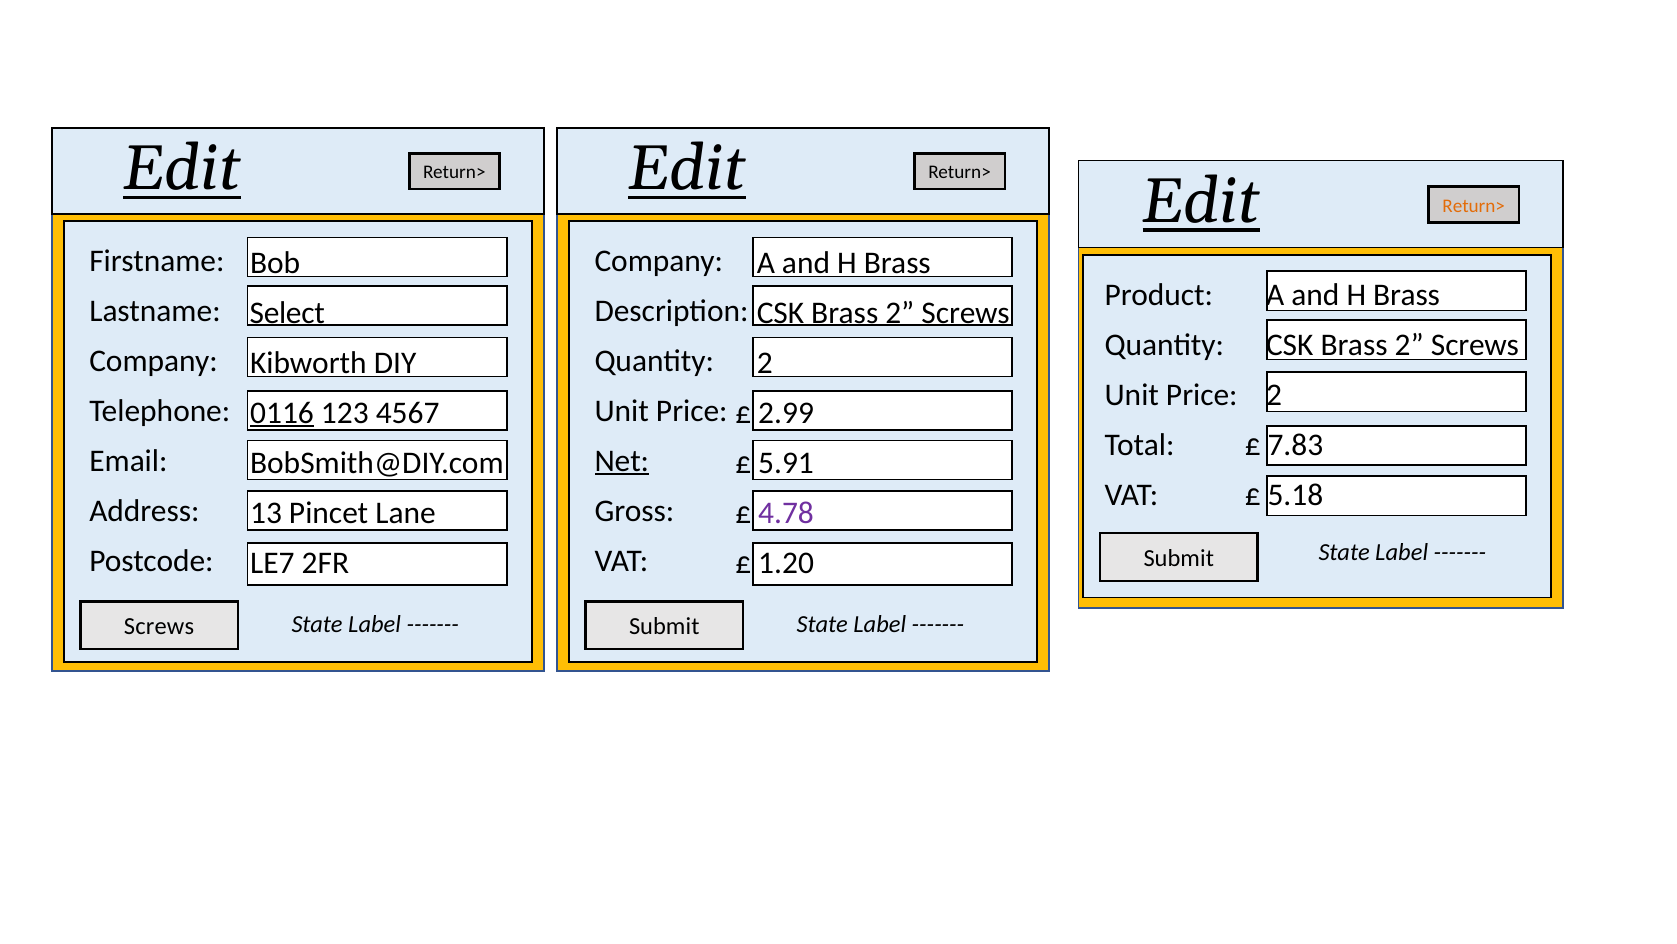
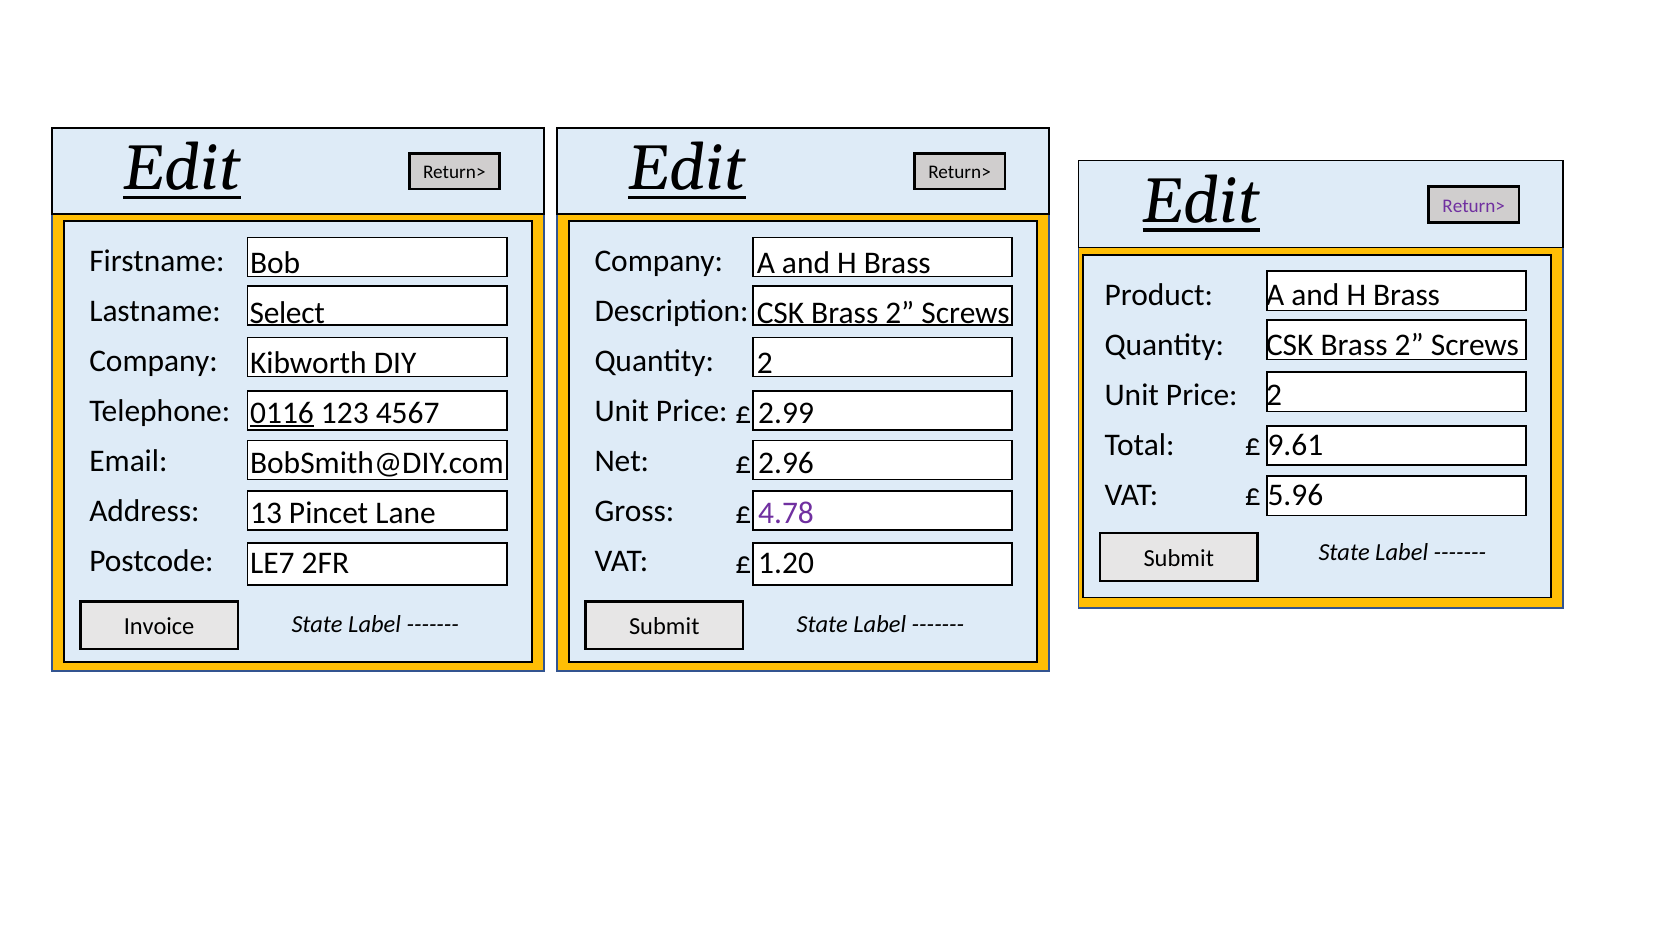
Return> at (1474, 206) colour: orange -> purple
7.83: 7.83 -> 9.61
Net underline: present -> none
5.91: 5.91 -> 2.96
5.18: 5.18 -> 5.96
Screws at (159, 626): Screws -> Invoice
